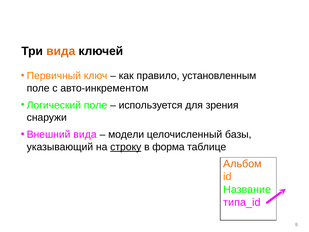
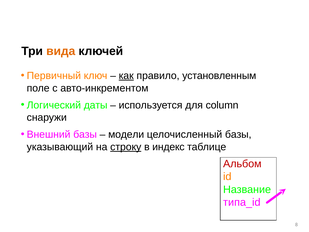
как underline: none -> present
Логический поле: поле -> даты
зрения: зрения -> column
Внешний вида: вида -> базы
форма: форма -> индекс
Альбом colour: orange -> red
